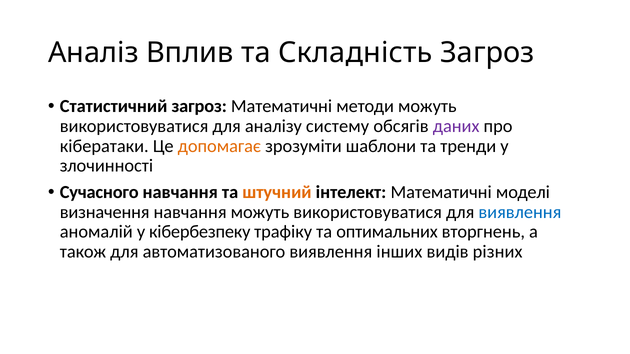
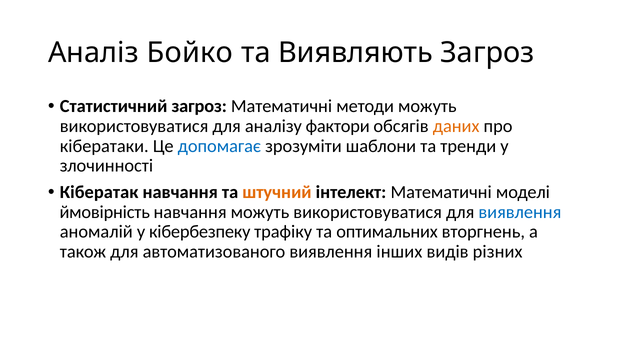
Вплив: Вплив -> Бойко
Складність: Складність -> Виявляють
систему: систему -> фактори
даних colour: purple -> orange
допомагає colour: orange -> blue
Сучасного: Сучасного -> Кібератак
визначення: визначення -> ймовірність
